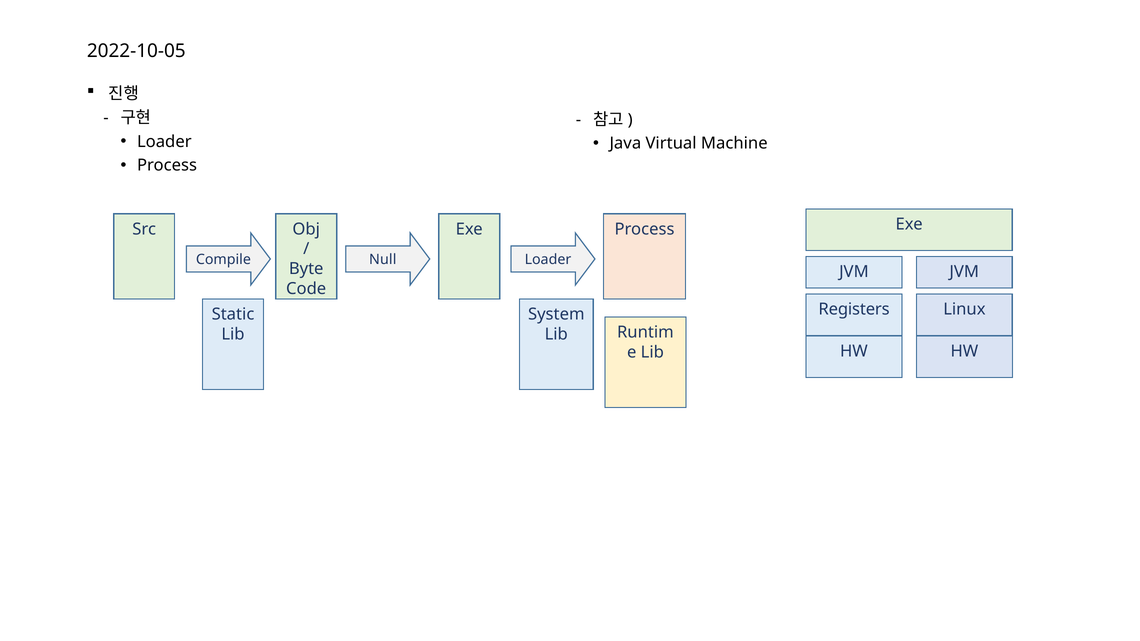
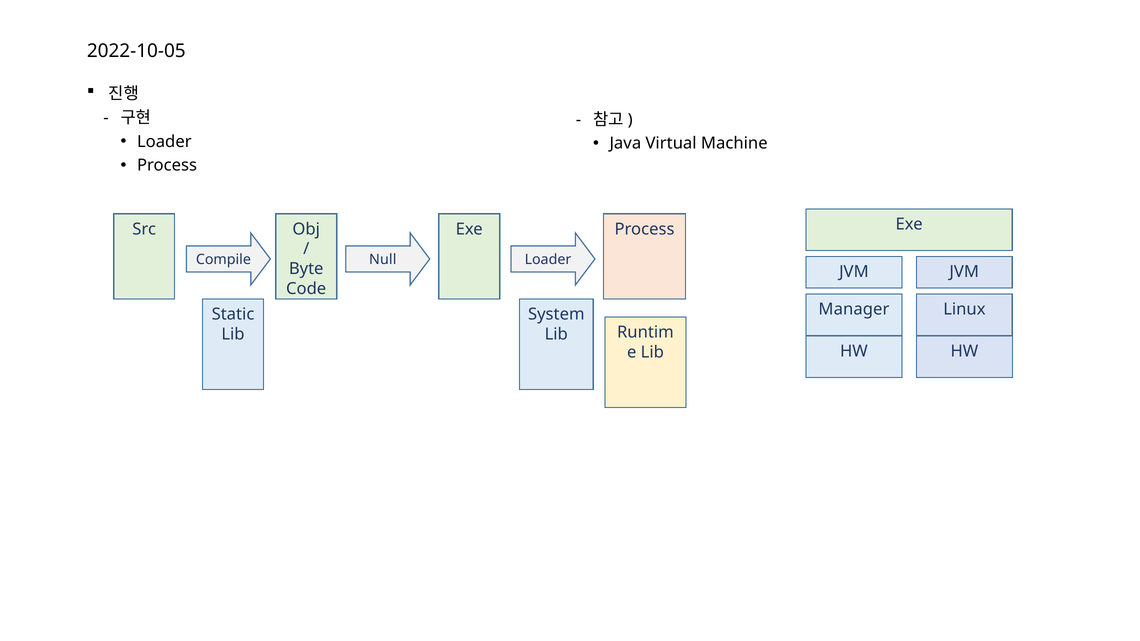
Registers: Registers -> Manager
